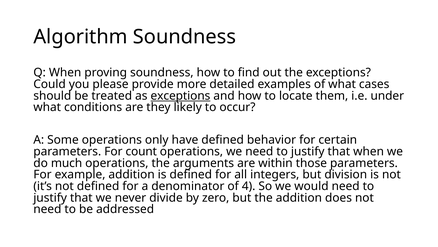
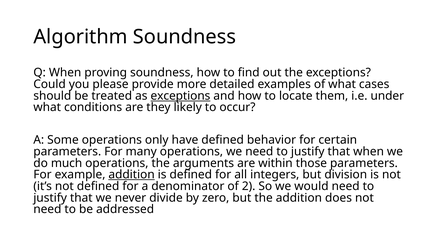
count: count -> many
addition at (132, 174) underline: none -> present
4: 4 -> 2
